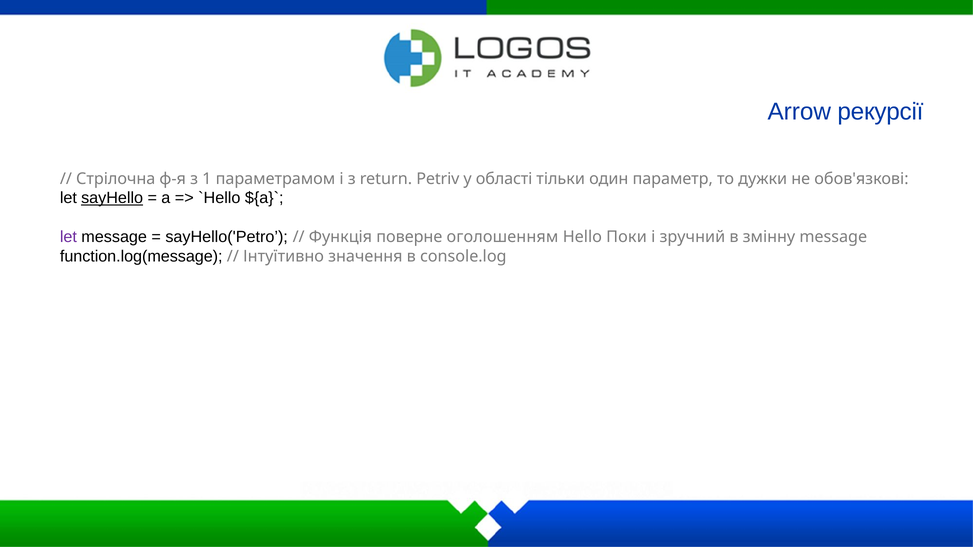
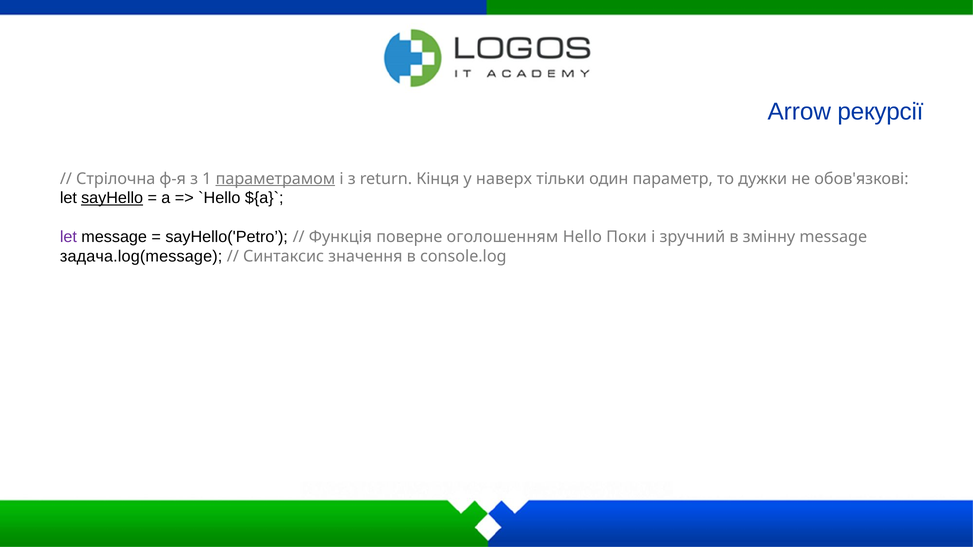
параметрамом underline: none -> present
Petriv: Petriv -> Кінця
області: області -> наверх
function.log(message: function.log(message -> задача.log(message
Інтуїтивно: Інтуїтивно -> Синтаксис
